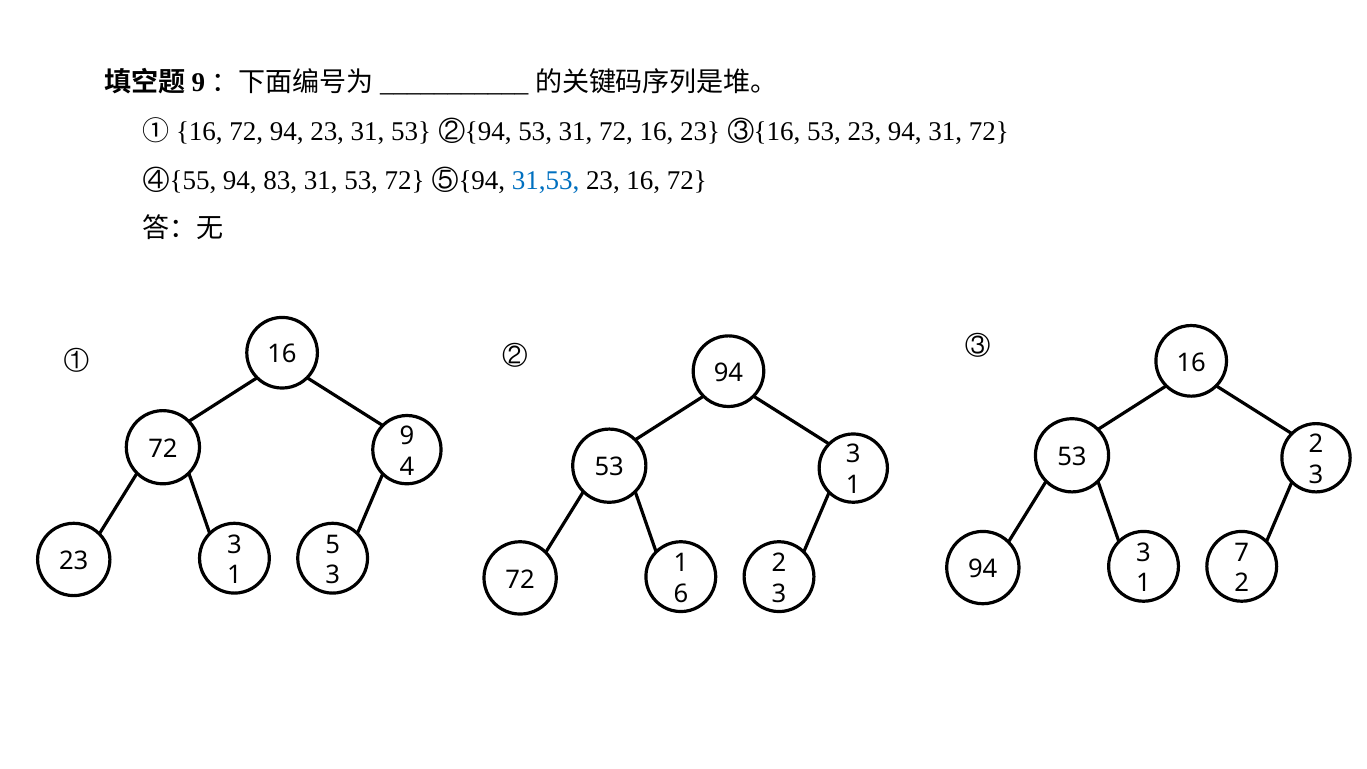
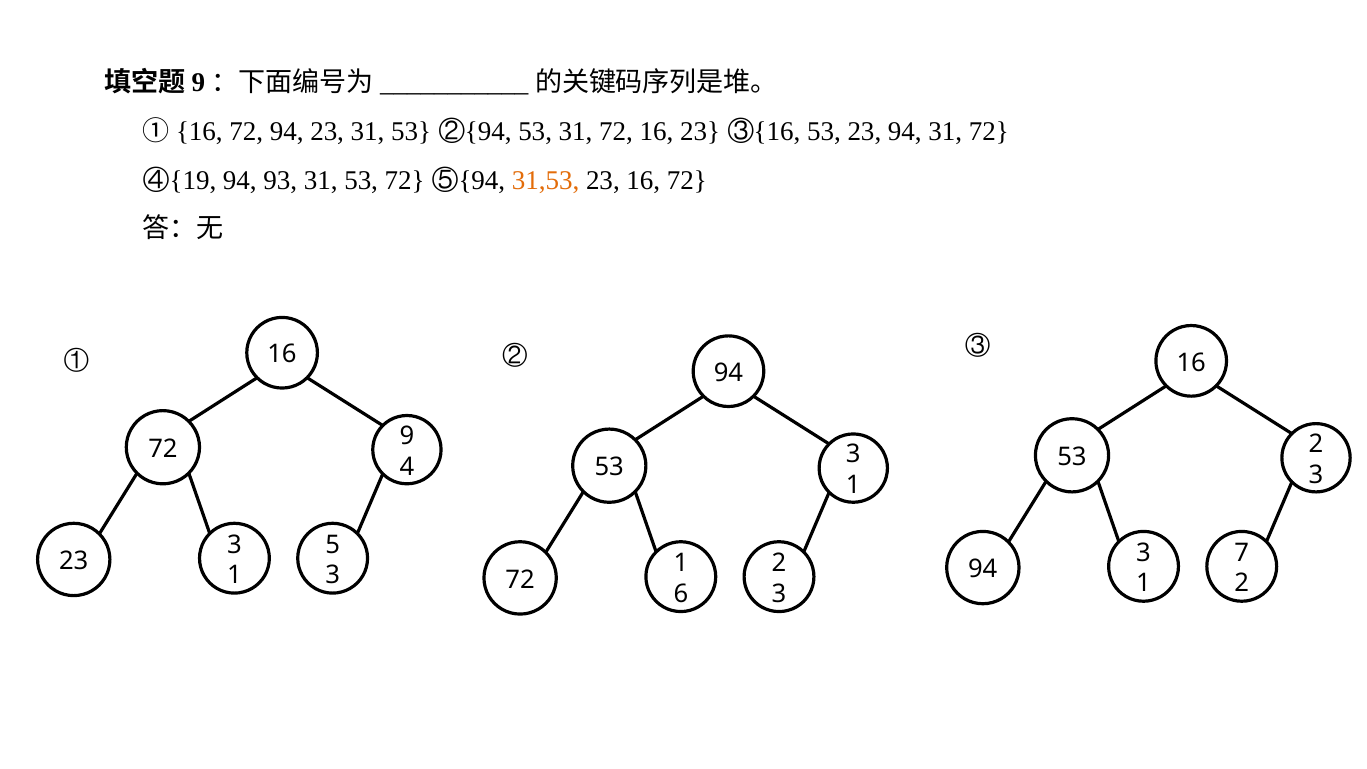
55: 55 -> 19
83: 83 -> 93
31,53 colour: blue -> orange
